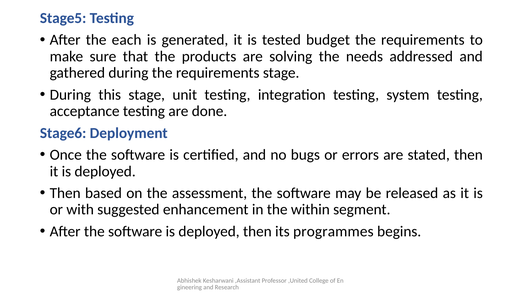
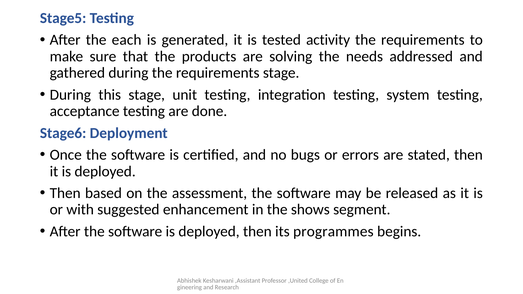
budget: budget -> activity
within: within -> shows
